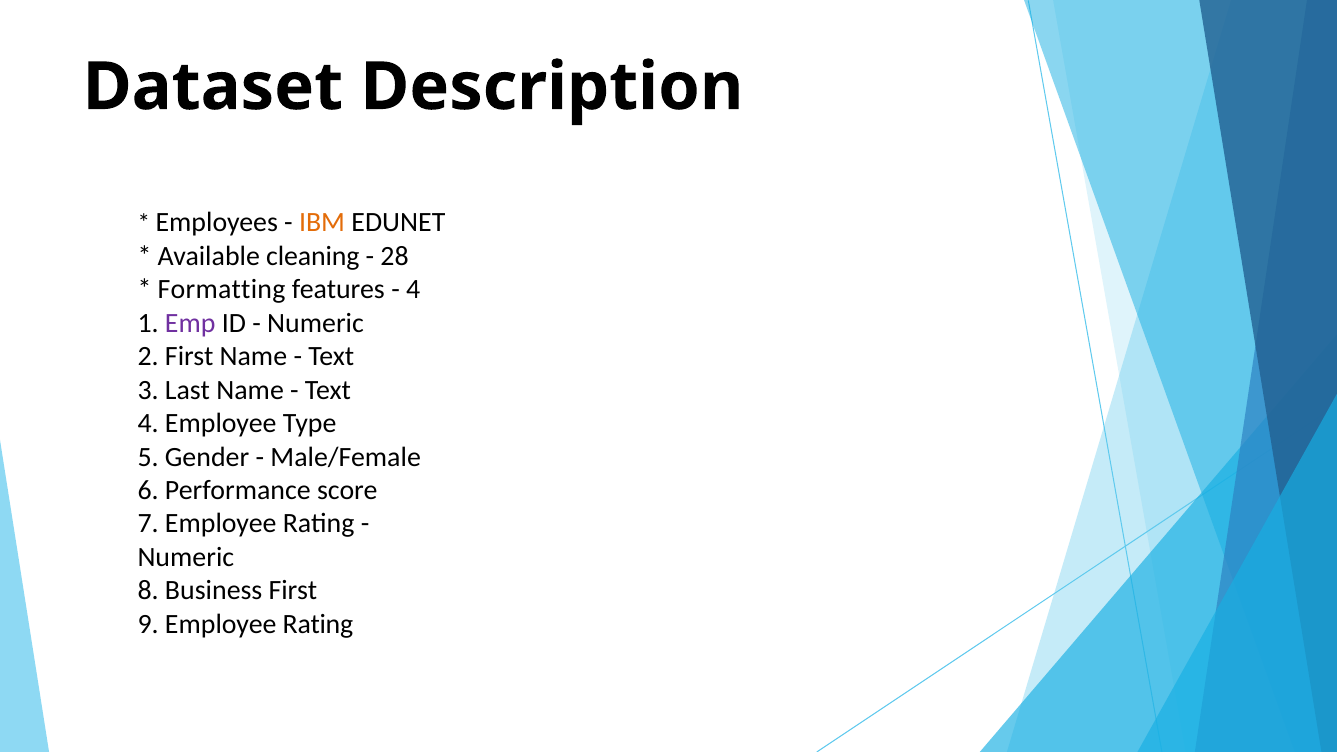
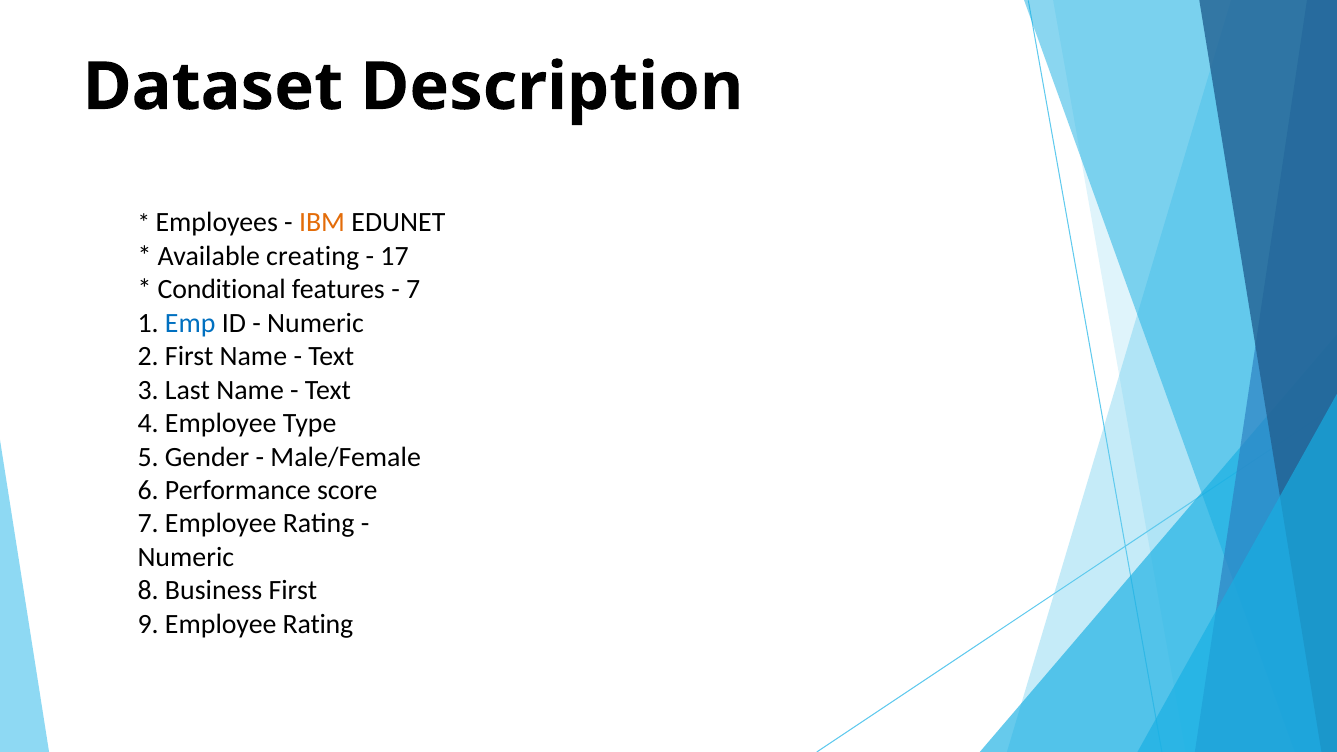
cleaning: cleaning -> creating
28: 28 -> 17
Formatting: Formatting -> Conditional
4 at (413, 290): 4 -> 7
Emp colour: purple -> blue
